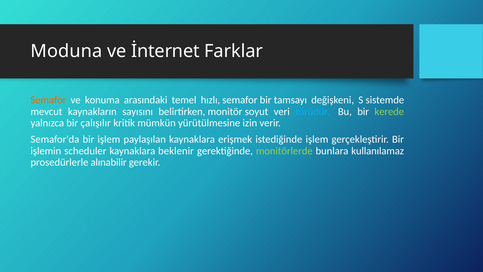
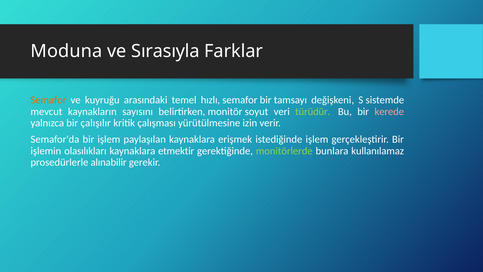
İnternet: İnternet -> Sırasıyla
konuma: konuma -> kuyruğu
türüdür colour: light blue -> light green
kerede colour: light green -> pink
mümkün: mümkün -> çalışması
scheduler: scheduler -> olasılıkları
beklenir: beklenir -> etmektir
